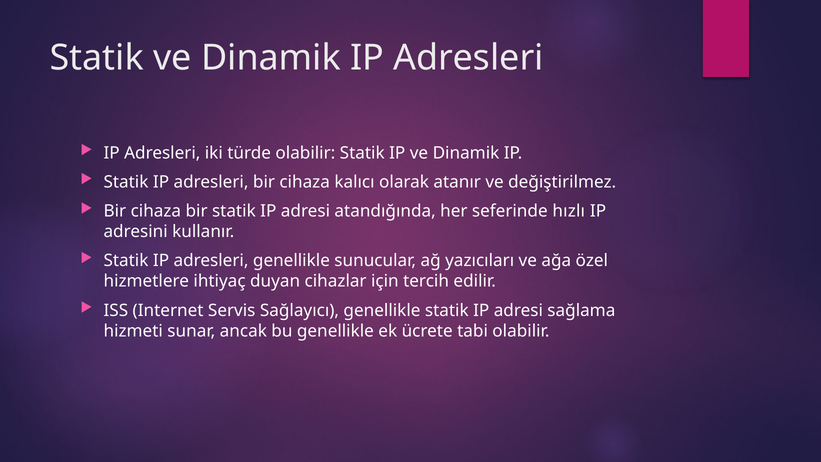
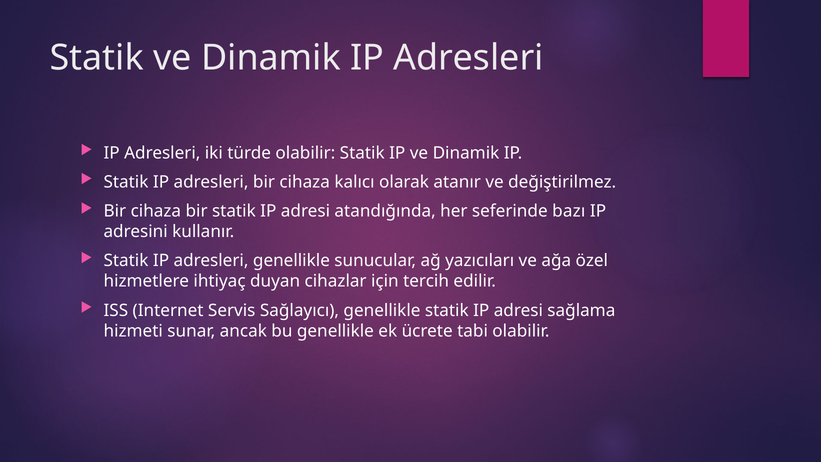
hızlı: hızlı -> bazı
